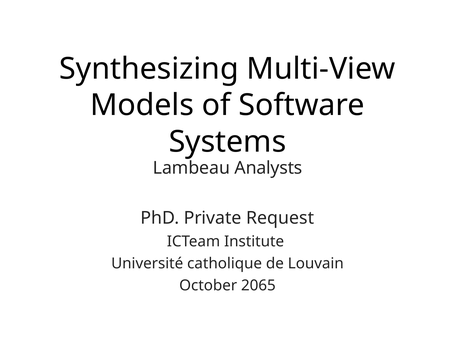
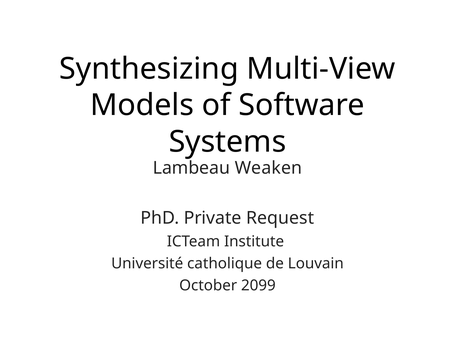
Analysts: Analysts -> Weaken
2065: 2065 -> 2099
